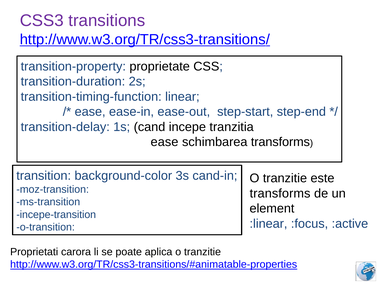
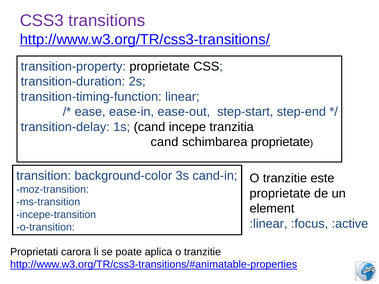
ease at (164, 142): ease -> cand
schimbarea transforms: transforms -> proprietate
transforms at (280, 194): transforms -> proprietate
